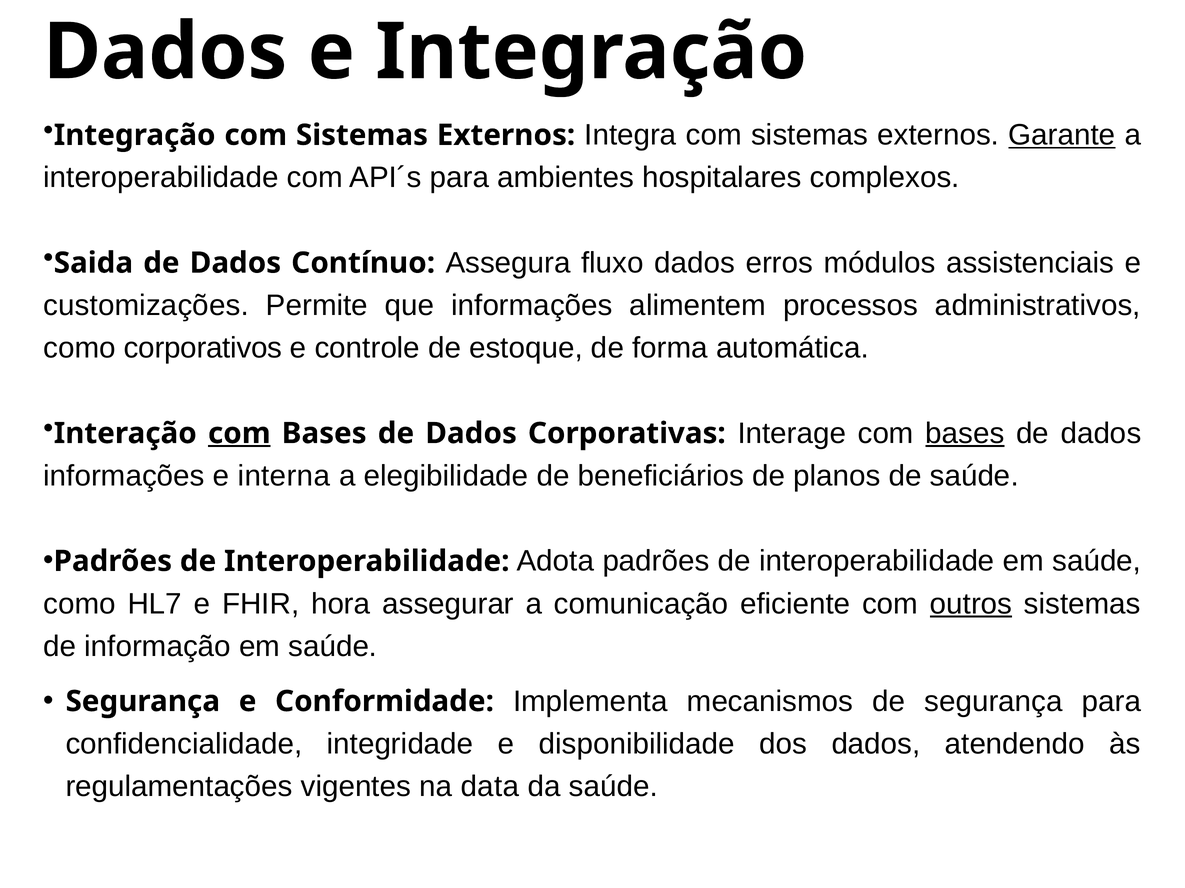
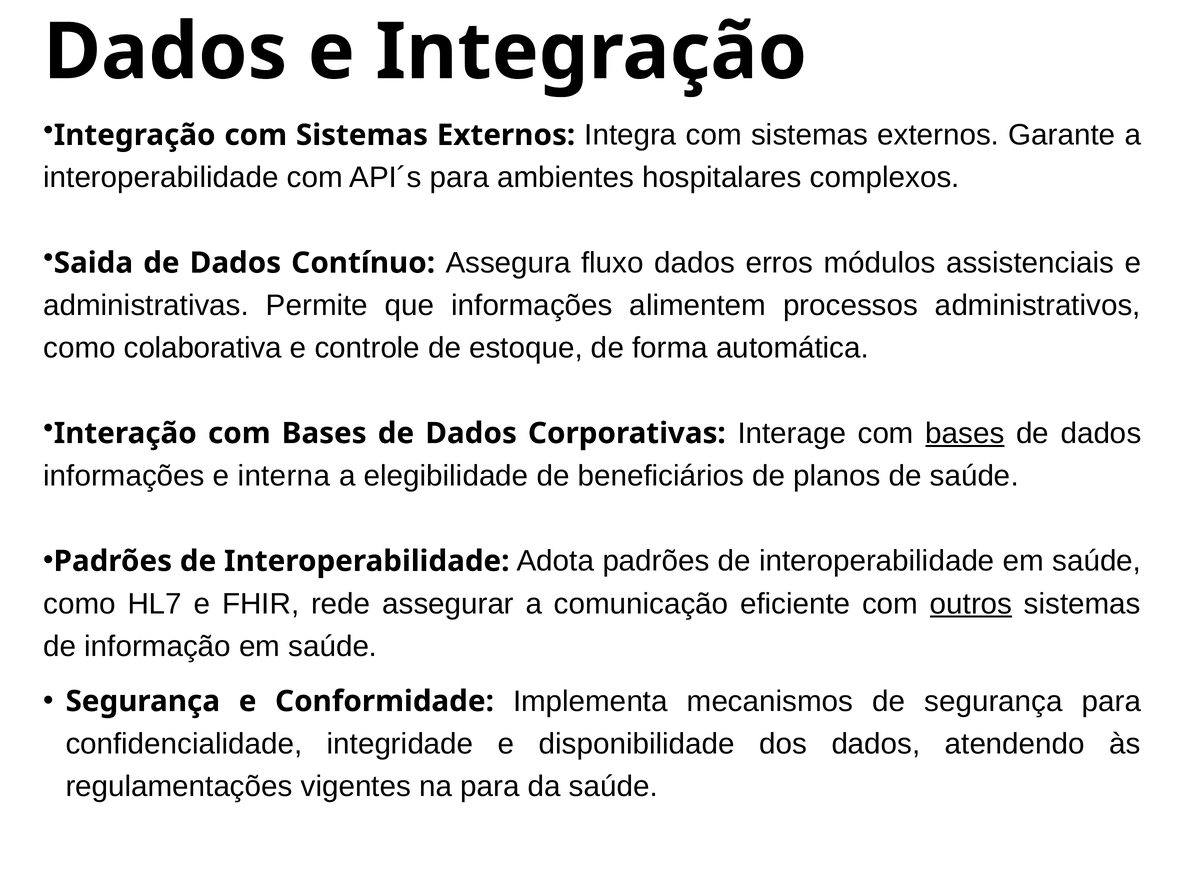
Garante underline: present -> none
customizações: customizações -> administrativas
corporativos: corporativos -> colaborativa
com at (239, 434) underline: present -> none
hora: hora -> rede
na data: data -> para
